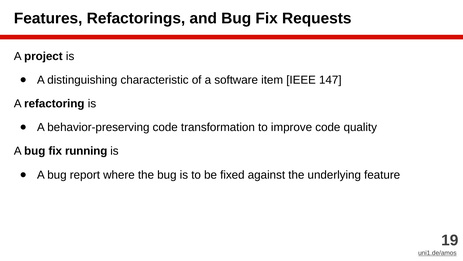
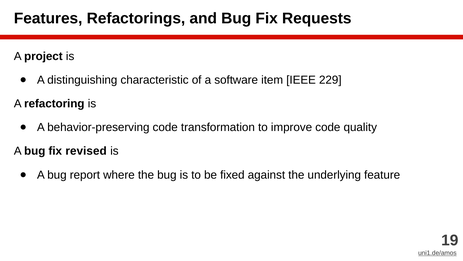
147: 147 -> 229
running: running -> revised
